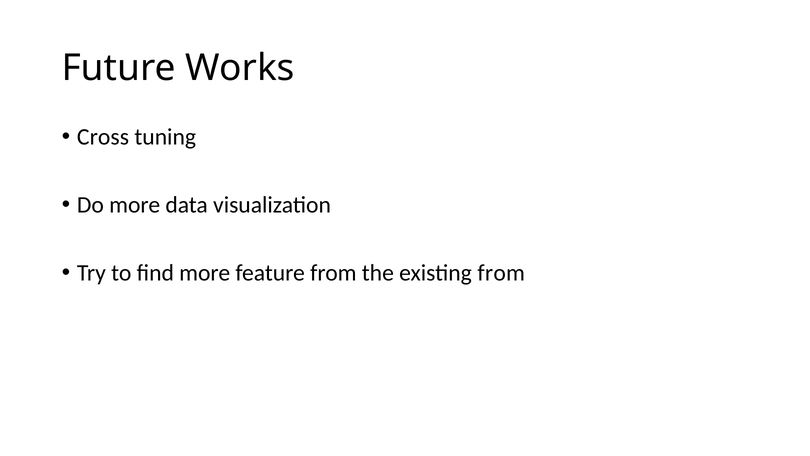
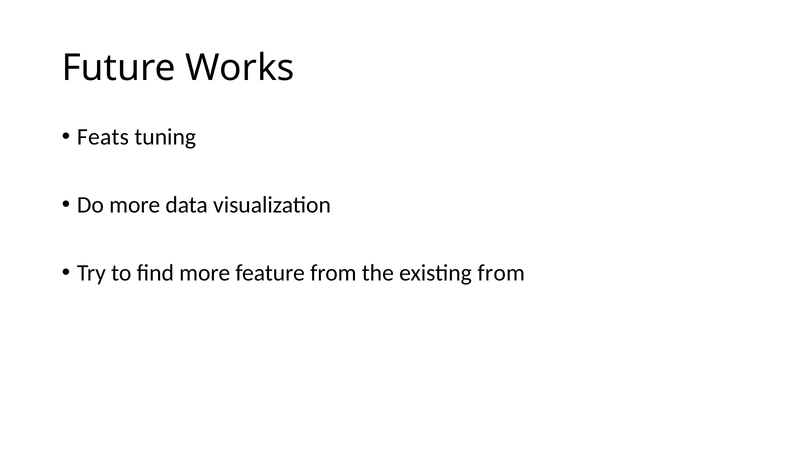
Cross: Cross -> Feats
